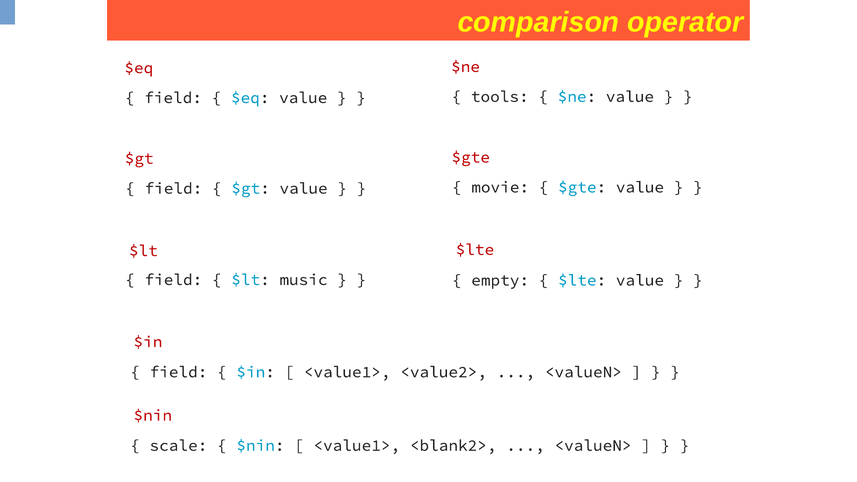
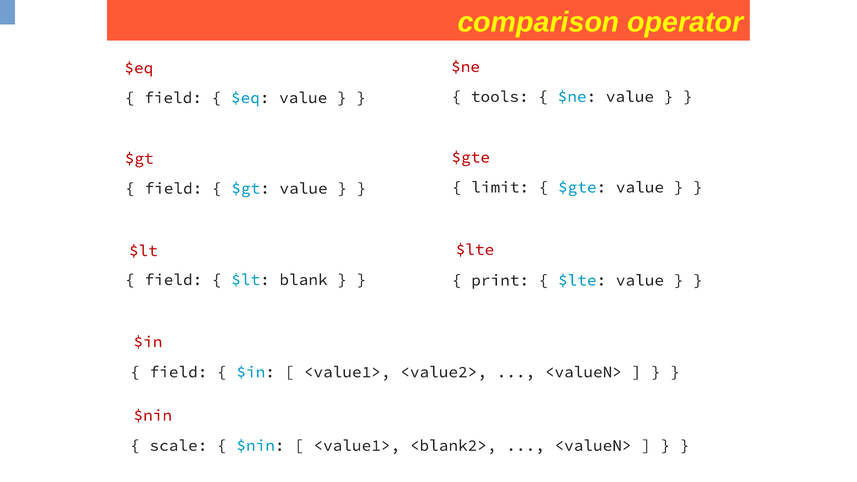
movie: movie -> limit
music: music -> blank
empty: empty -> print
